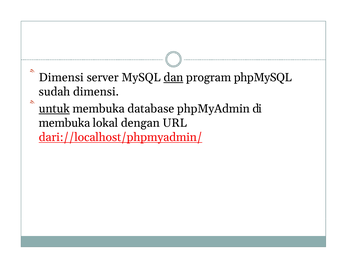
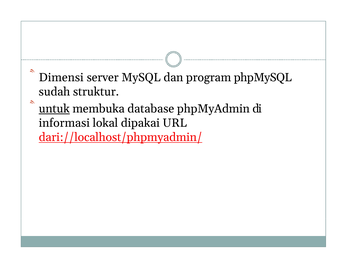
dan underline: present -> none
sudah dimensi: dimensi -> struktur
membuka at (64, 123): membuka -> informasi
dengan: dengan -> dipakai
